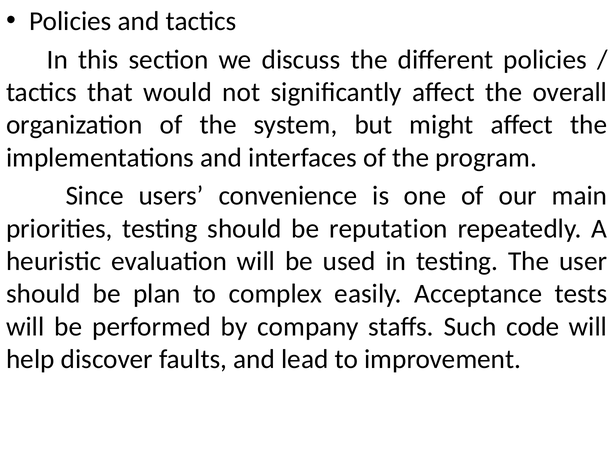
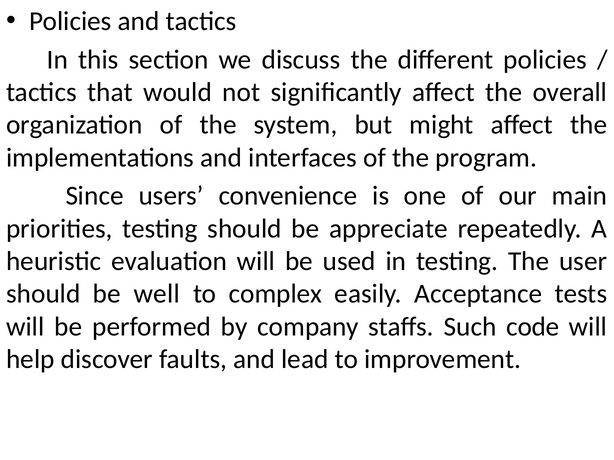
reputation: reputation -> appreciate
plan: plan -> well
